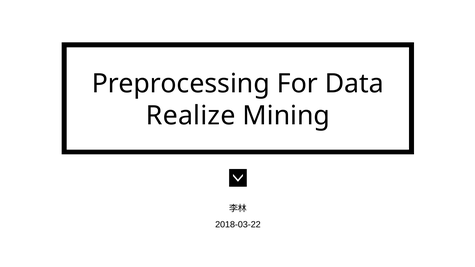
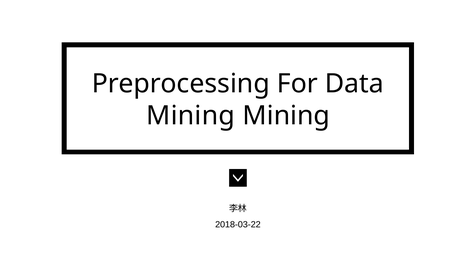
Realize at (191, 116): Realize -> Mining
